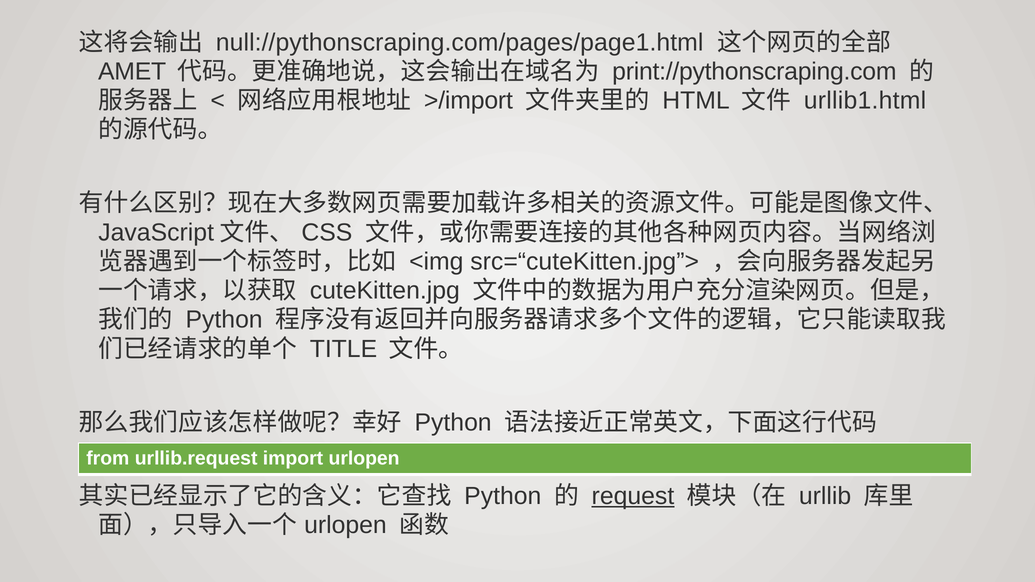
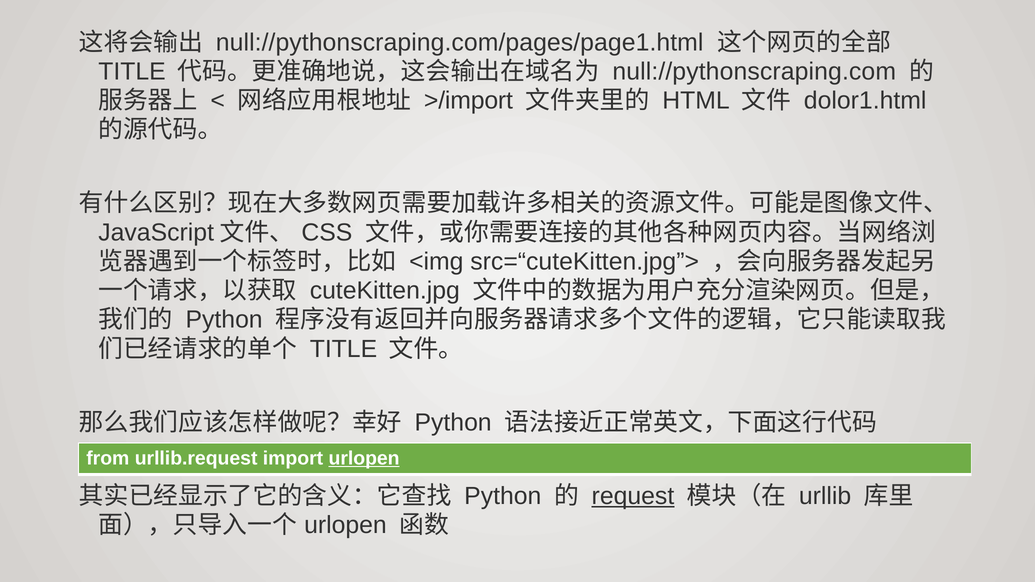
AMET at (132, 72): AMET -> TITLE
print://pythonscraping.com: print://pythonscraping.com -> null://pythonscraping.com
urllib1.html: urllib1.html -> dolor1.html
urlopen at (364, 458) underline: none -> present
